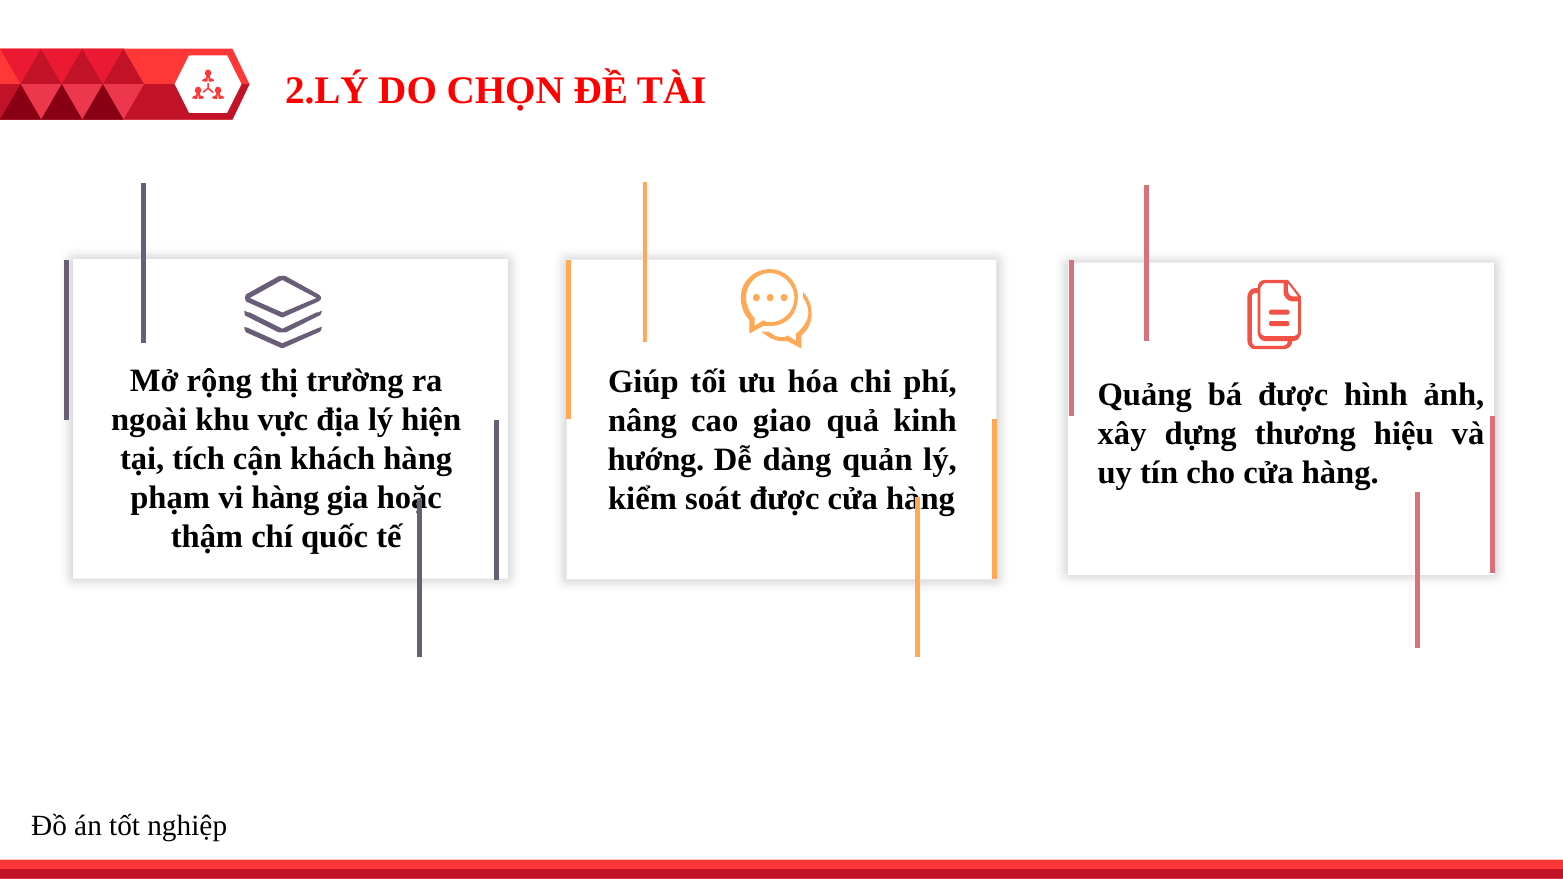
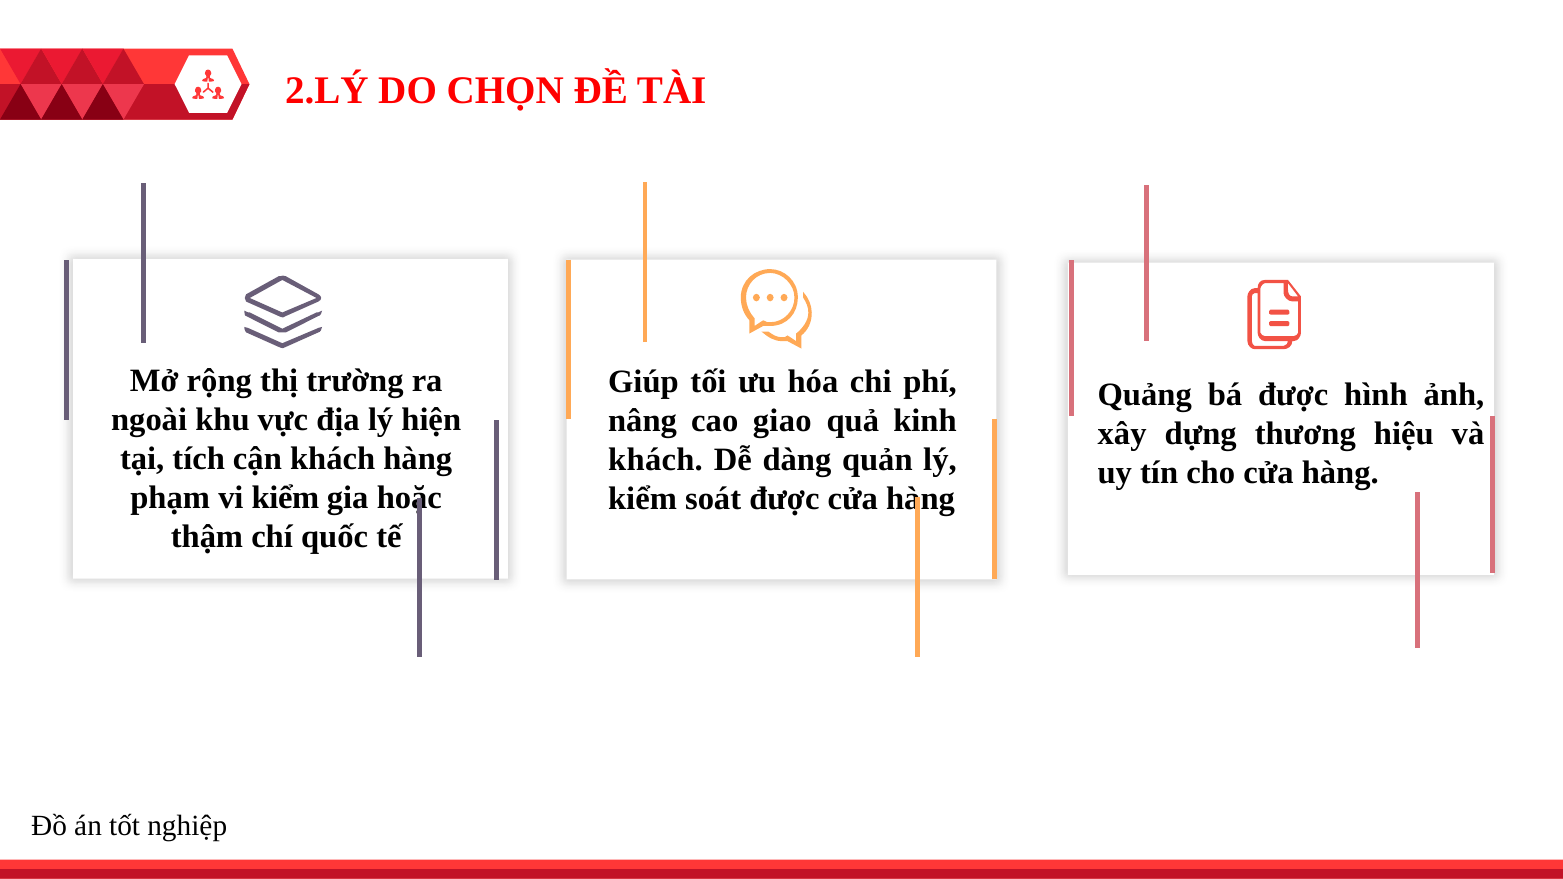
hướng at (656, 460): hướng -> khách
vi hàng: hàng -> kiểm
